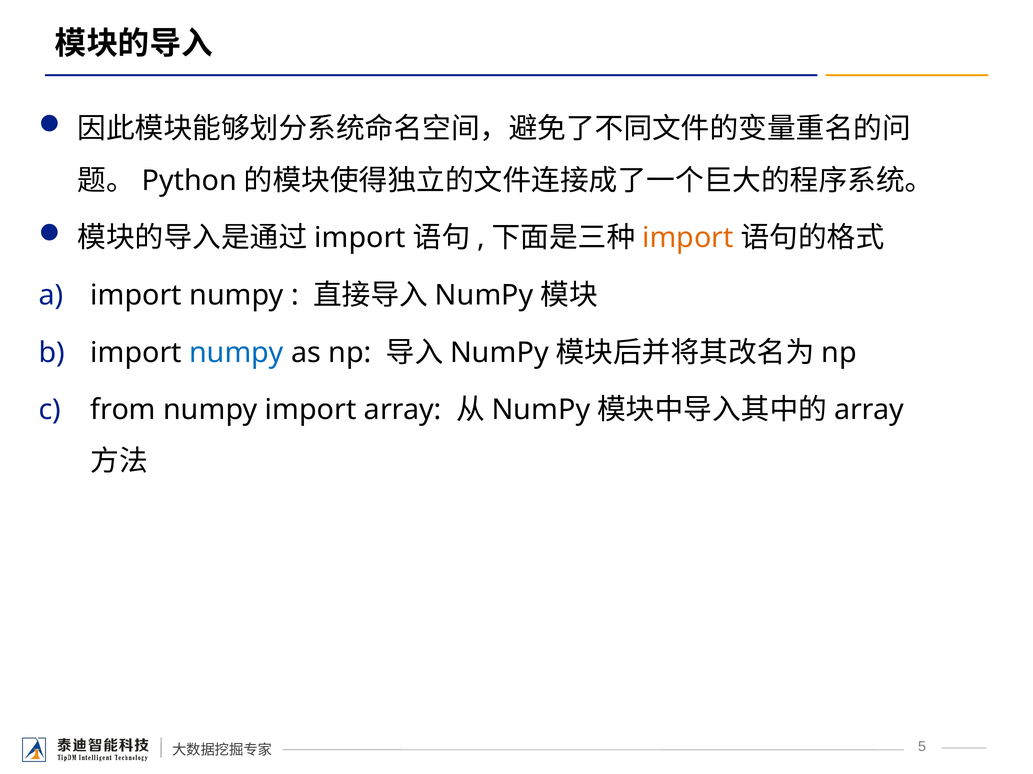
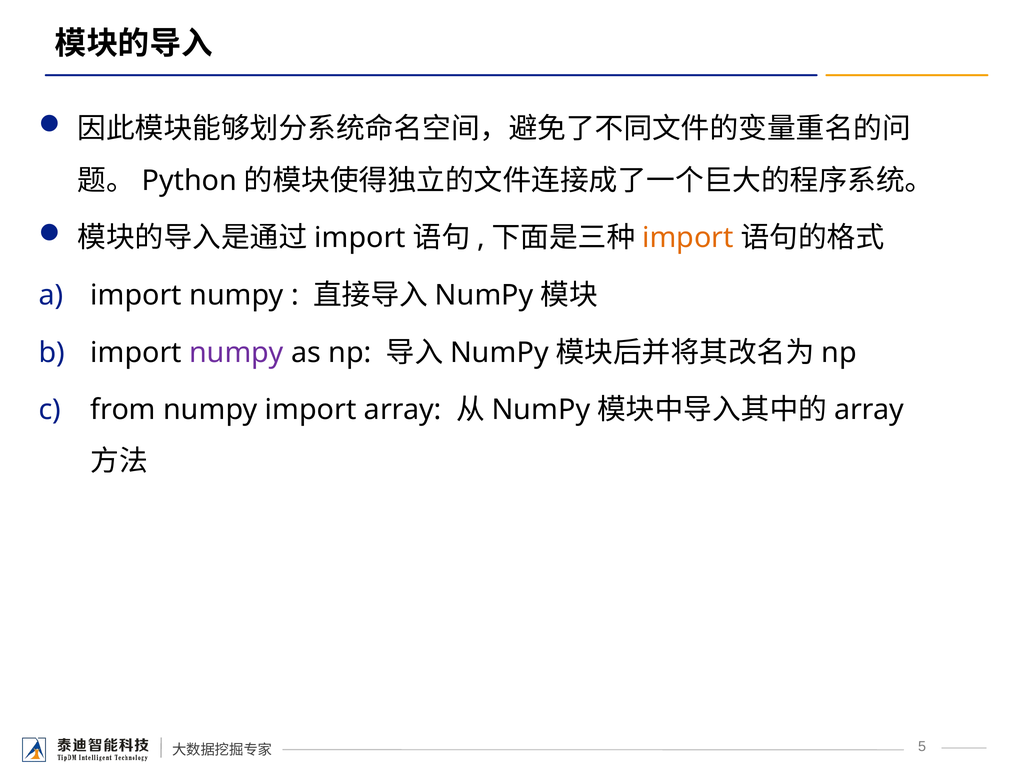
numpy at (236, 353) colour: blue -> purple
